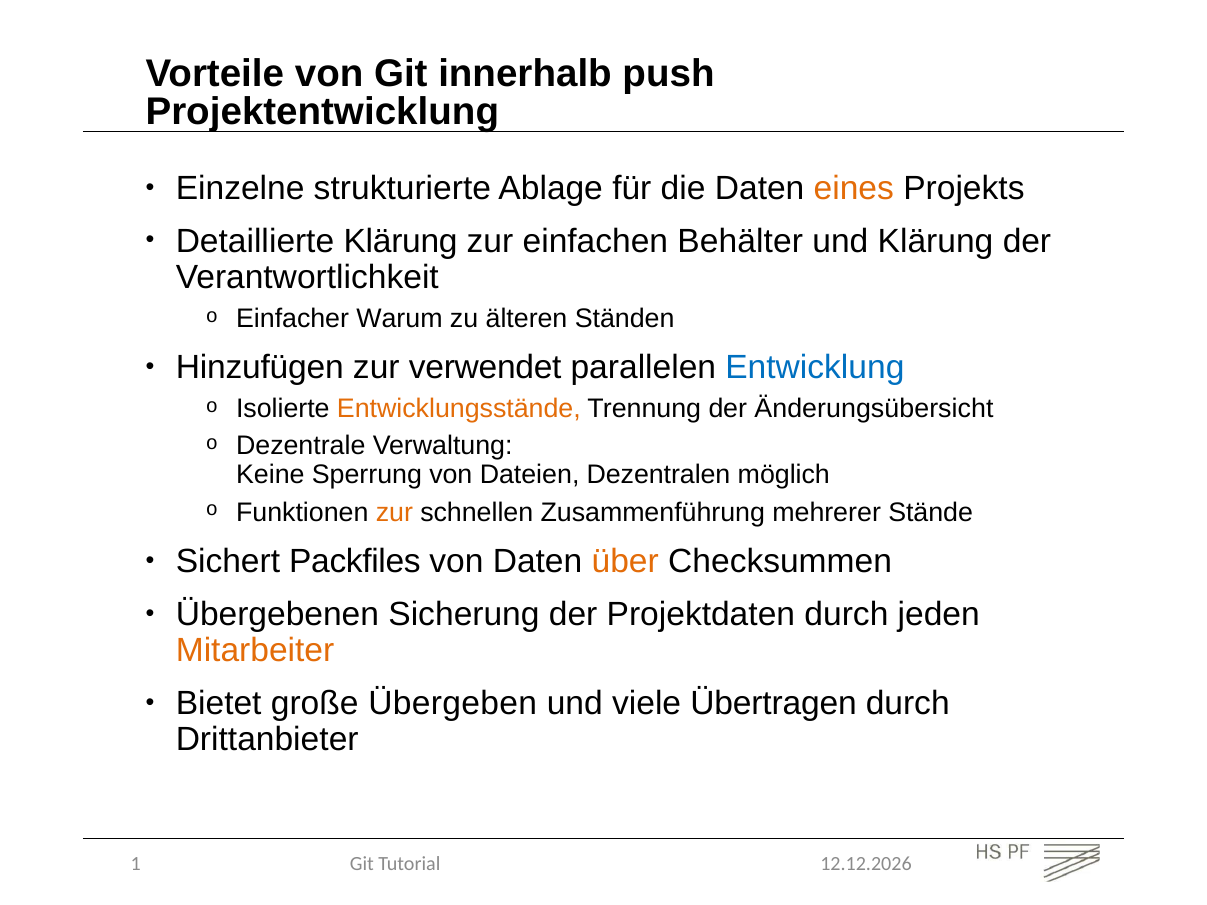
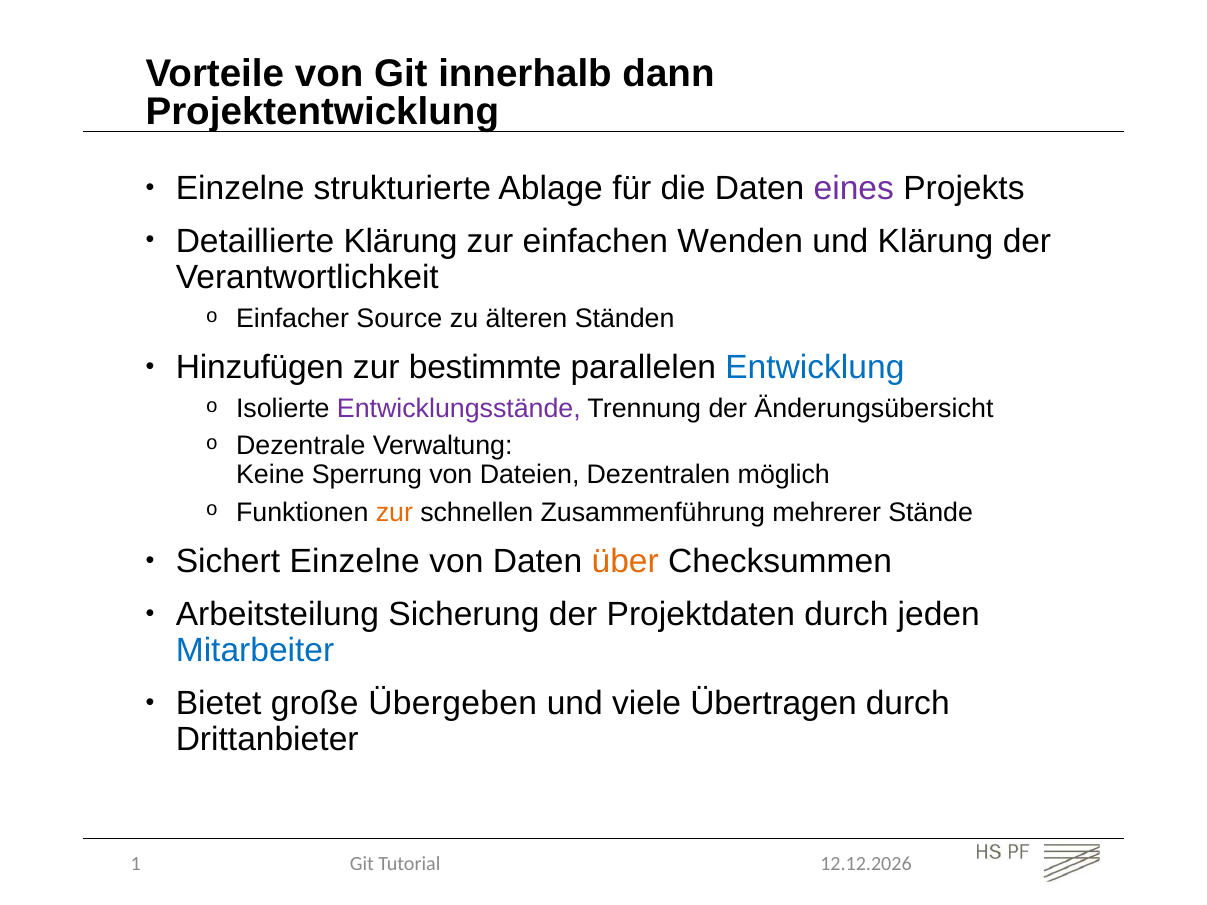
push: push -> dann
eines colour: orange -> purple
Behälter: Behälter -> Wenden
Warum: Warum -> Source
verwendet: verwendet -> bestimmte
Entwicklungsstände colour: orange -> purple
Sichert Packfiles: Packfiles -> Einzelne
Übergebenen: Übergebenen -> Arbeitsteilung
Mitarbeiter colour: orange -> blue
